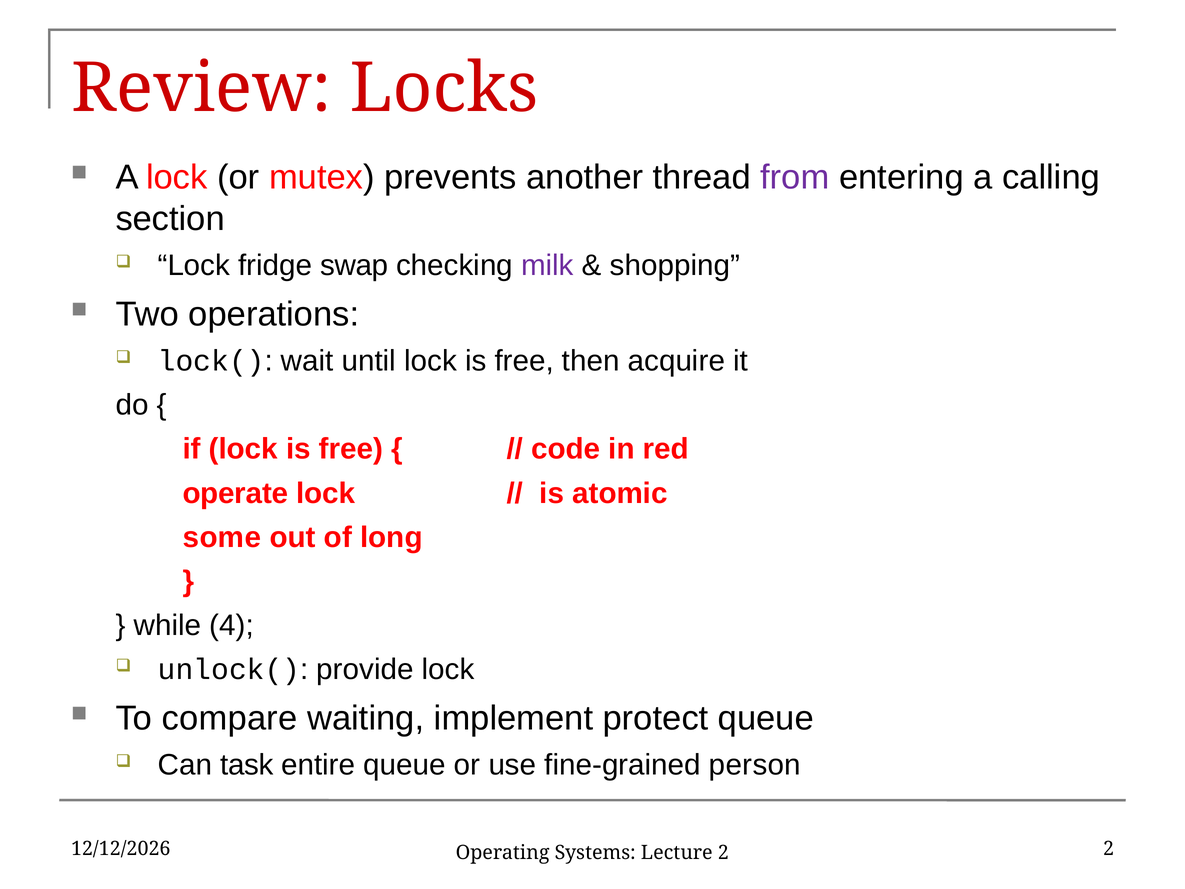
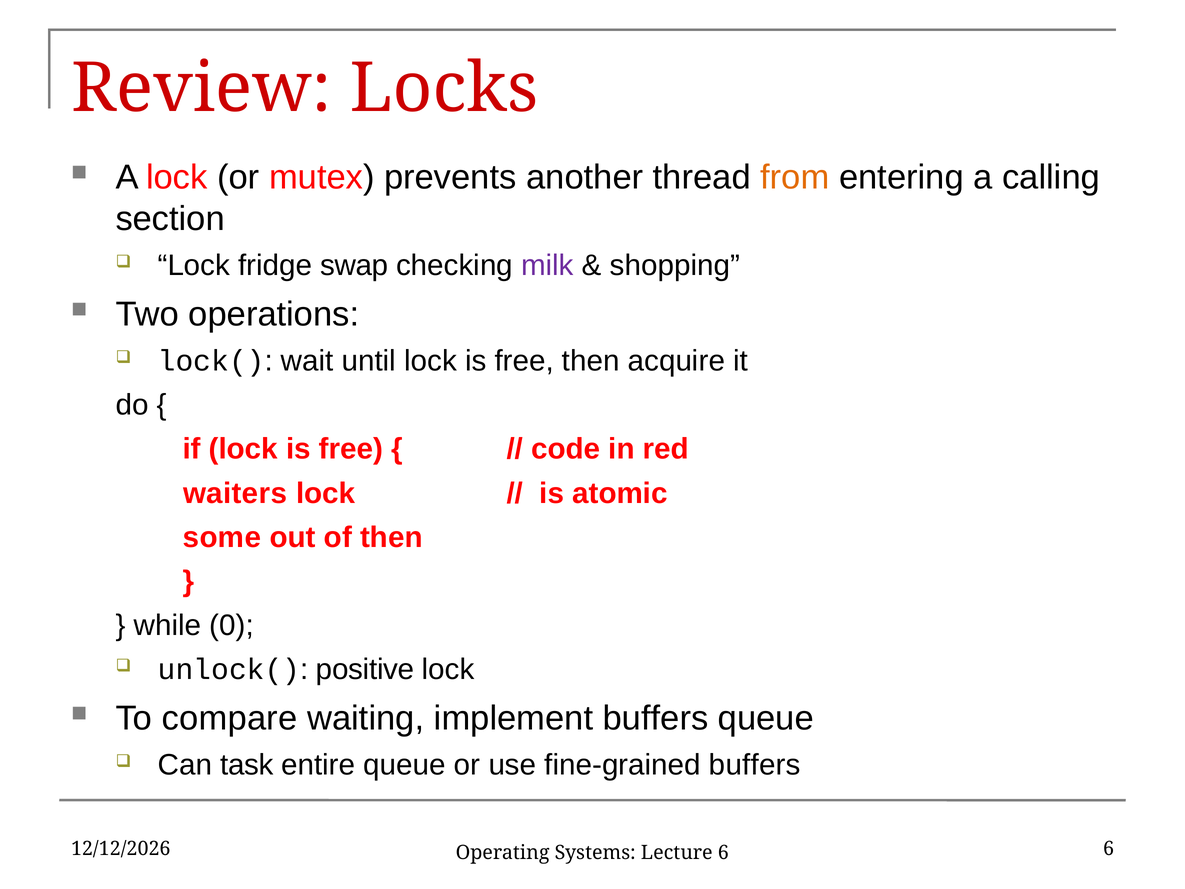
from colour: purple -> orange
operate: operate -> waiters
of long: long -> then
4: 4 -> 0
provide: provide -> positive
implement protect: protect -> buffers
fine-grained person: person -> buffers
2 at (1109, 849): 2 -> 6
Lecture 2: 2 -> 6
